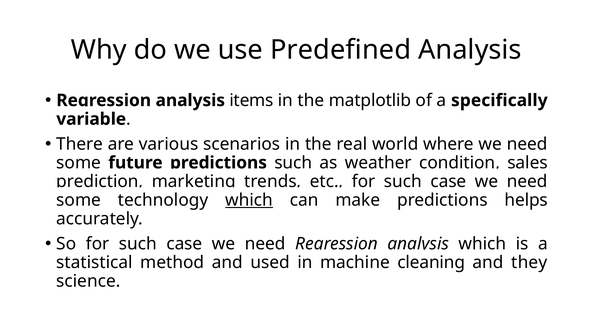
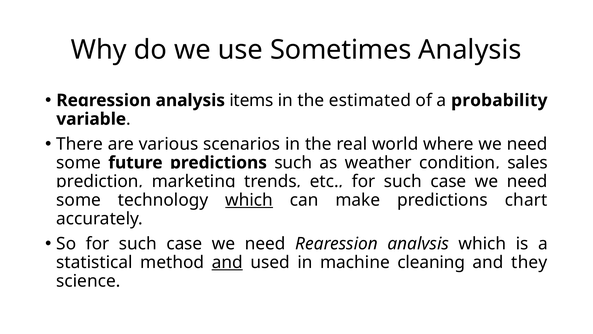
Predefined: Predefined -> Sometimes
matplotlib: matplotlib -> estimated
specifically: specifically -> probability
helps: helps -> chart
and at (227, 262) underline: none -> present
